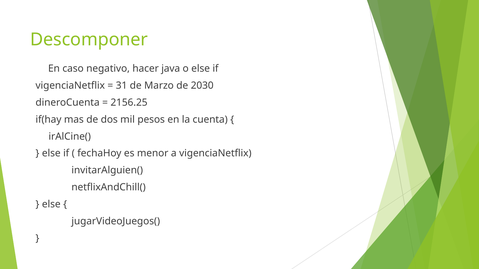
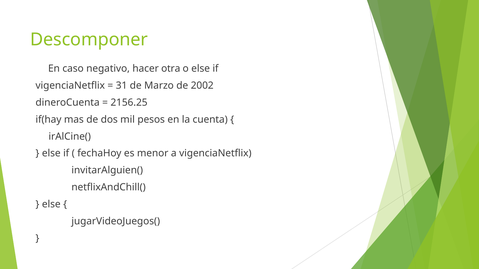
java: java -> otra
2030: 2030 -> 2002
